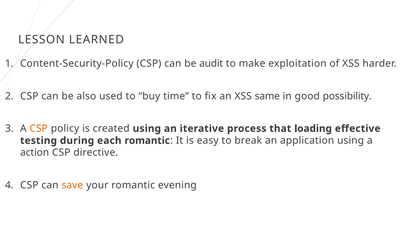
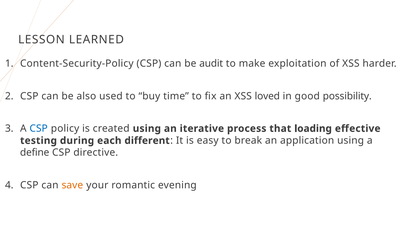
same: same -> loved
CSP at (39, 128) colour: orange -> blue
each romantic: romantic -> different
action: action -> define
